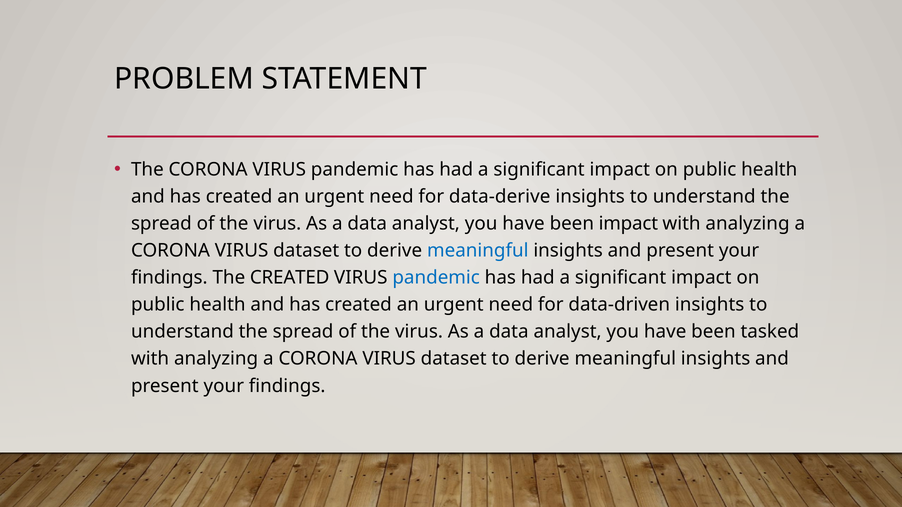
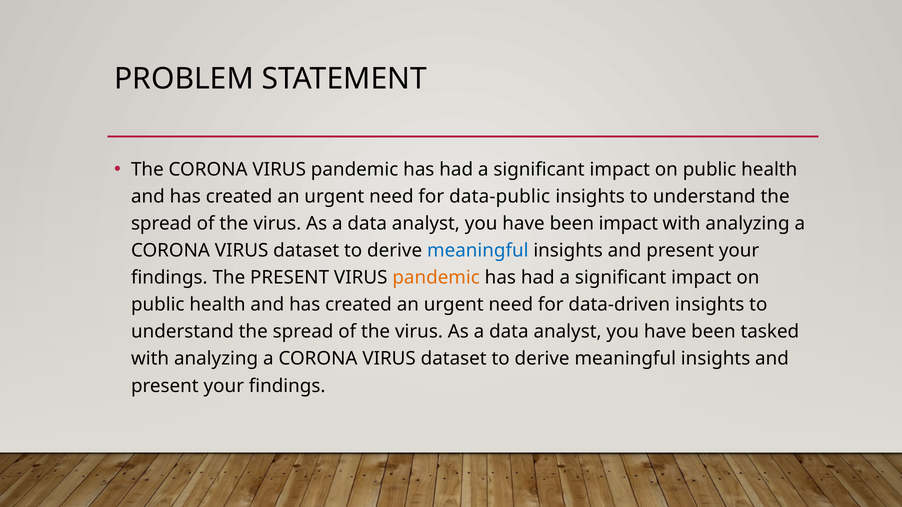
data-derive: data-derive -> data-public
The CREATED: CREATED -> PRESENT
pandemic at (436, 278) colour: blue -> orange
